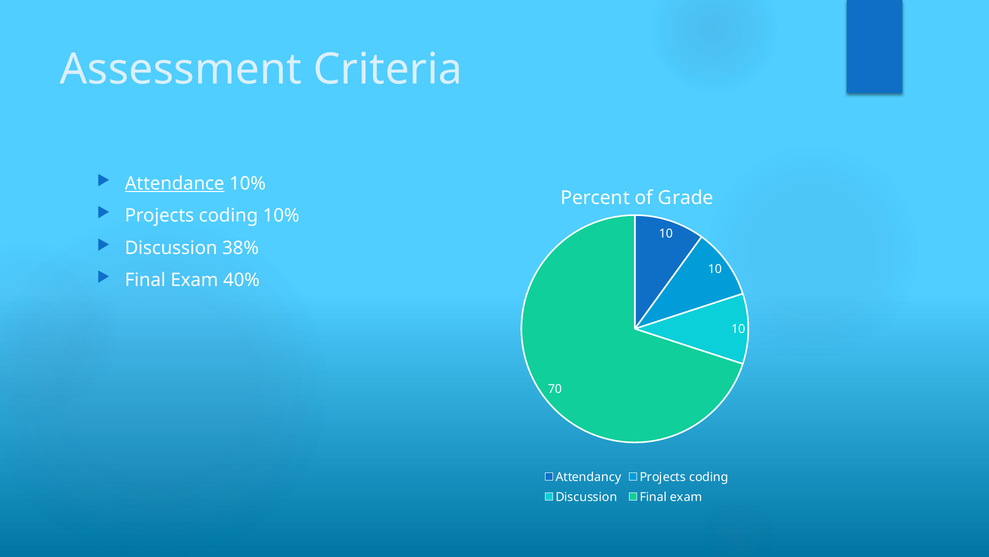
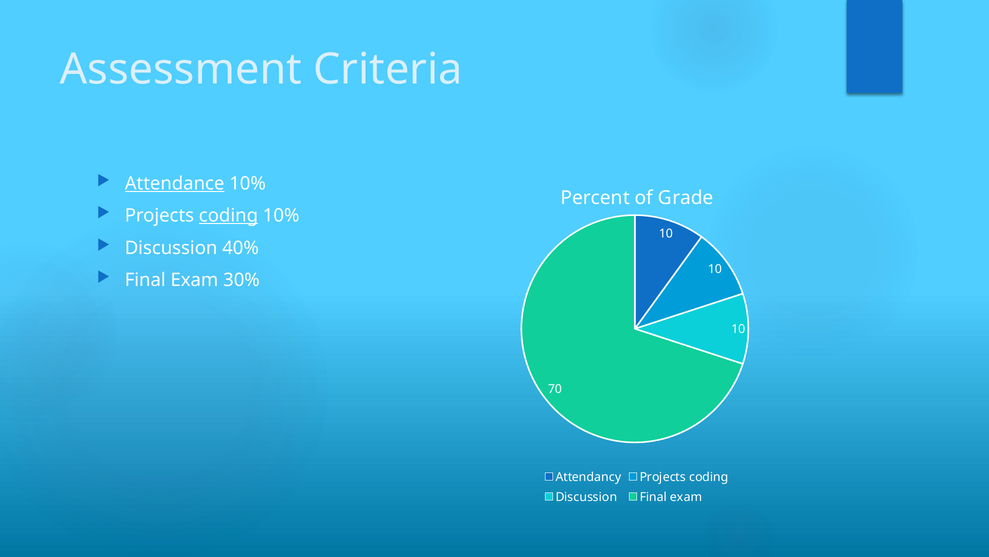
coding at (228, 215) underline: none -> present
38%: 38% -> 40%
40%: 40% -> 30%
